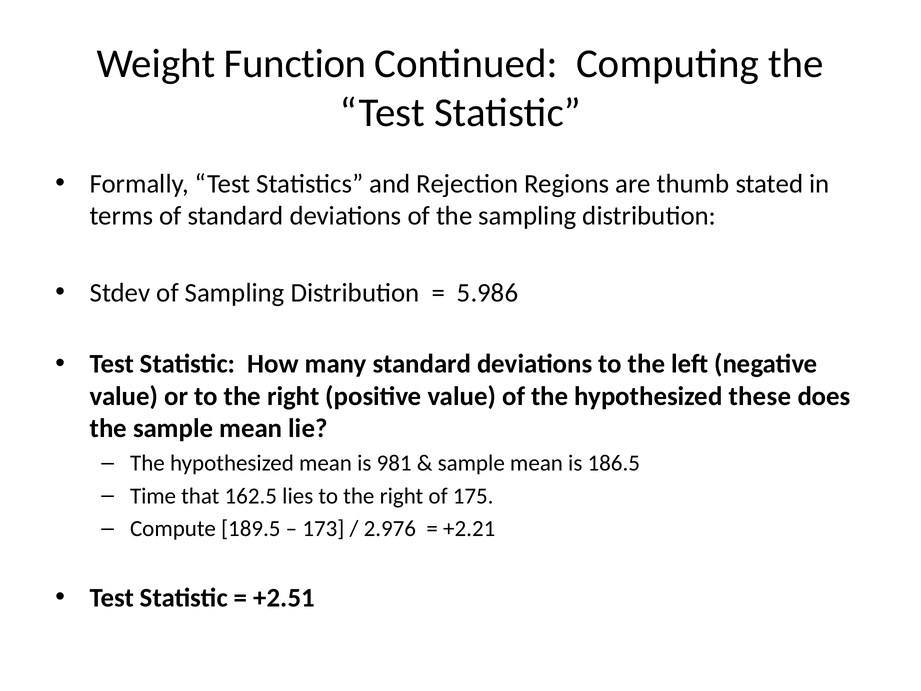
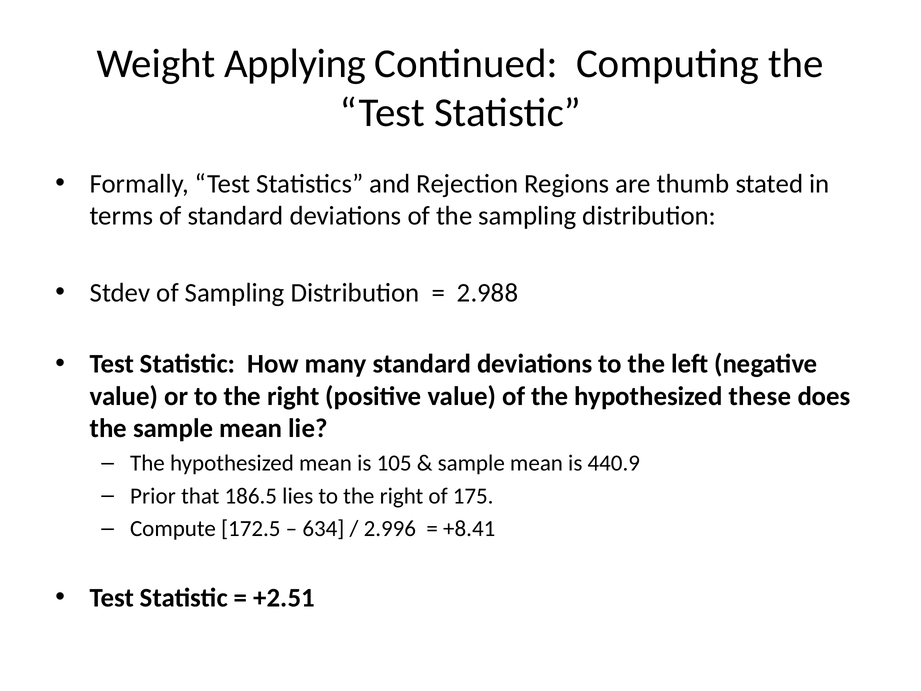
Function: Function -> Applying
5.986: 5.986 -> 2.988
981: 981 -> 105
186.5: 186.5 -> 440.9
Time: Time -> Prior
162.5: 162.5 -> 186.5
189.5: 189.5 -> 172.5
173: 173 -> 634
2.976: 2.976 -> 2.996
+2.21: +2.21 -> +8.41
